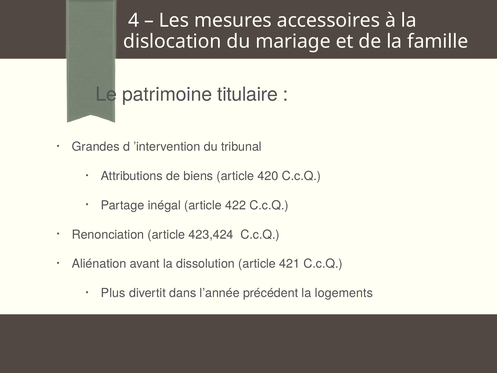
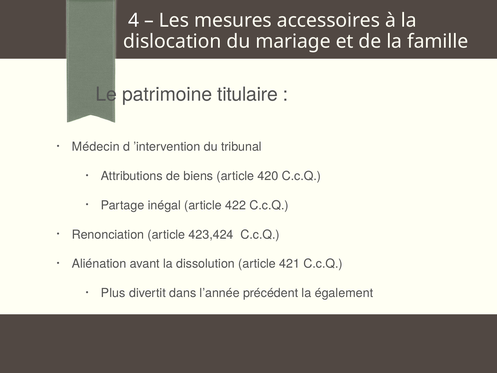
Grandes: Grandes -> Médecin
logements: logements -> également
